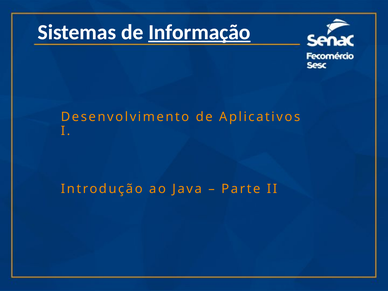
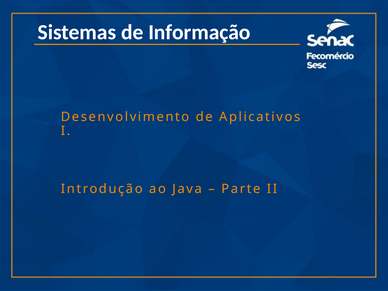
Informação underline: present -> none
